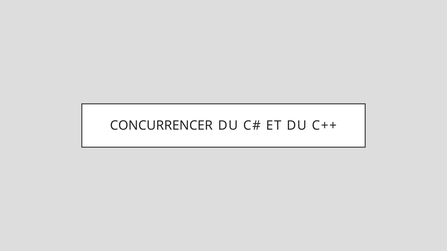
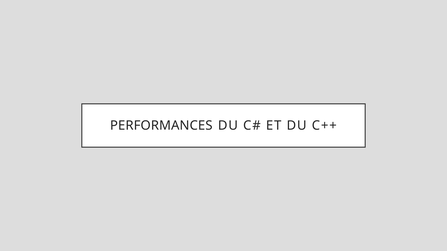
CONCURRENCER: CONCURRENCER -> PERFORMANCES
